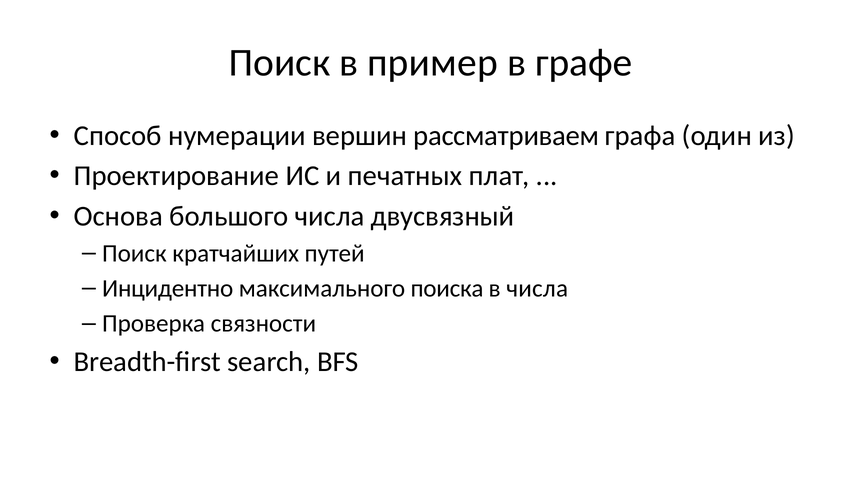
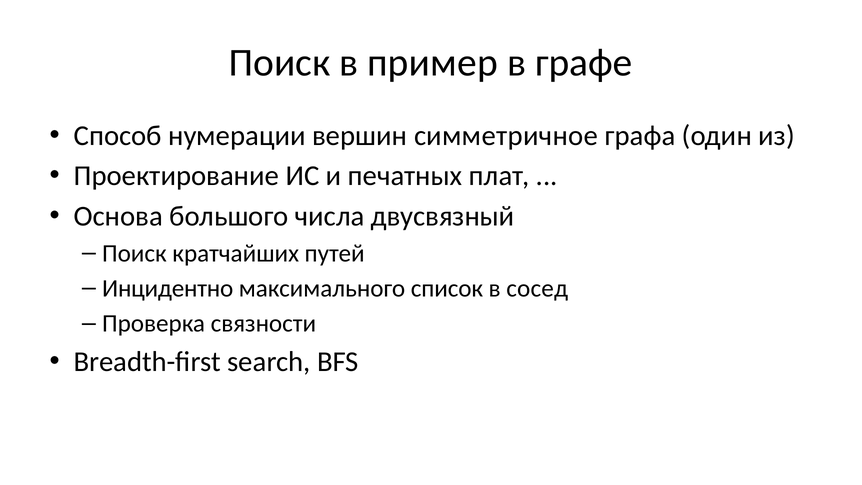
рассматриваем: рассматриваем -> симметричное
поиска: поиска -> список
в числа: числа -> сосед
